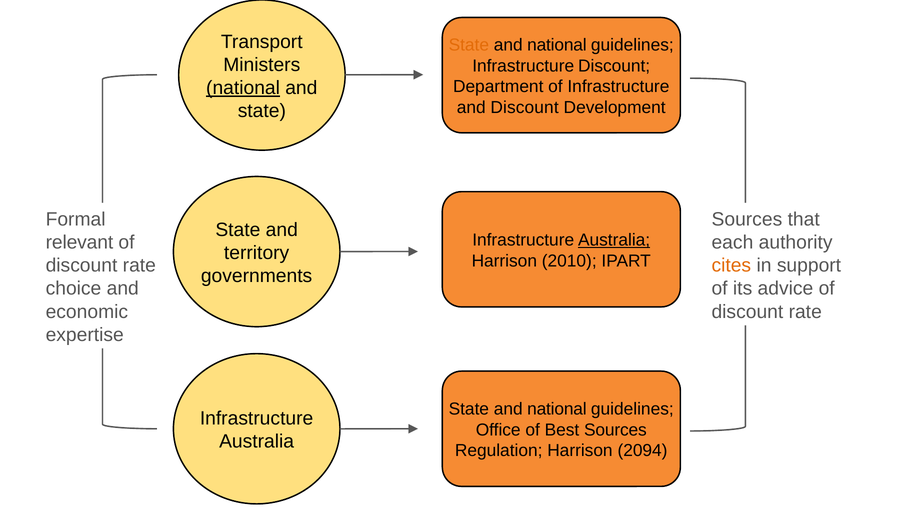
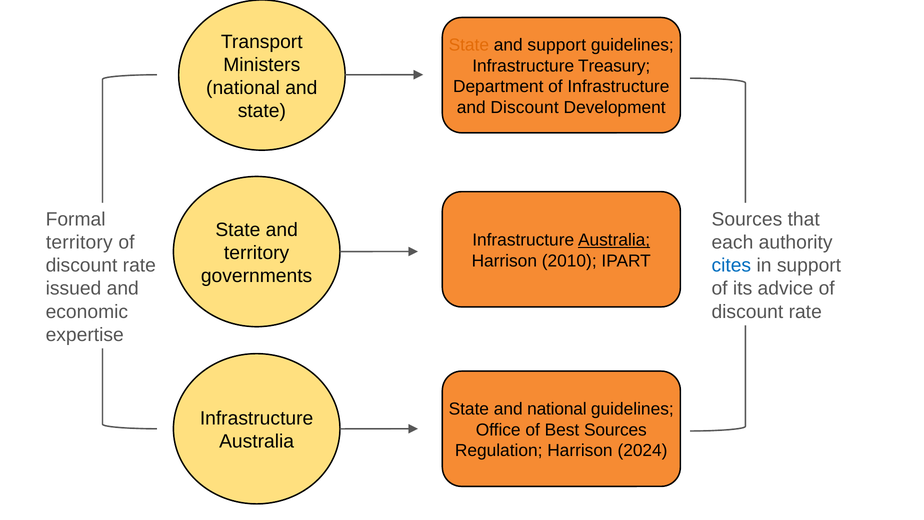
national at (557, 45): national -> support
Infrastructure Discount: Discount -> Treasury
national at (243, 88) underline: present -> none
relevant at (79, 242): relevant -> territory
cites colour: orange -> blue
choice: choice -> issued
2094: 2094 -> 2024
